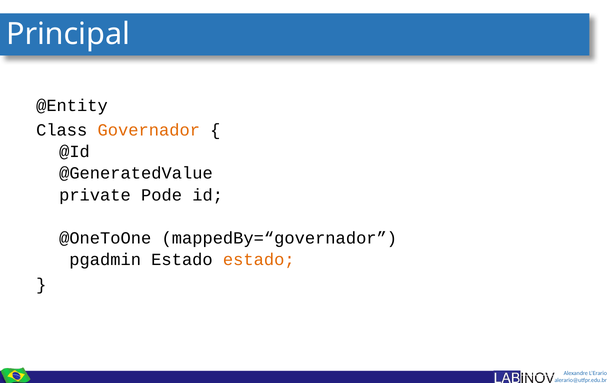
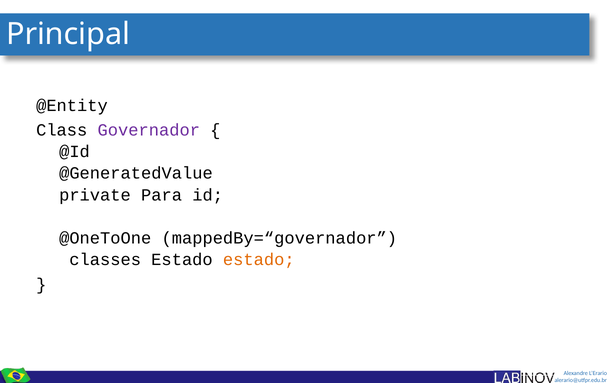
Governador colour: orange -> purple
Pode: Pode -> Para
pgadmin: pgadmin -> classes
